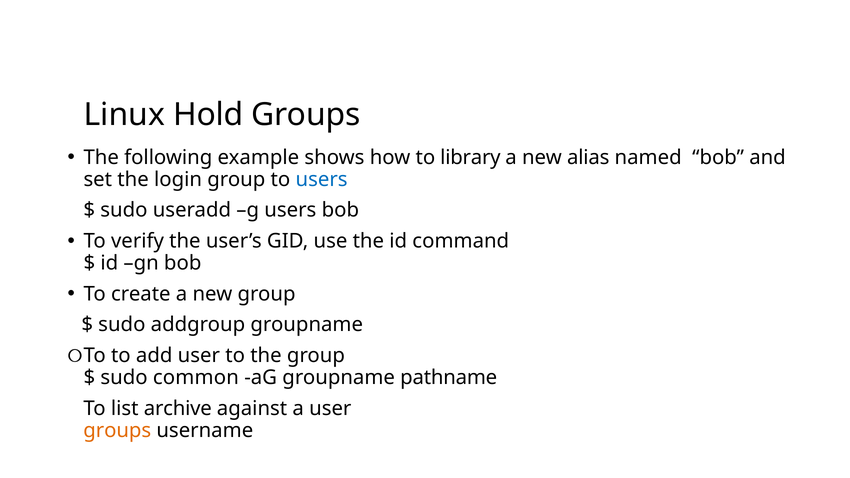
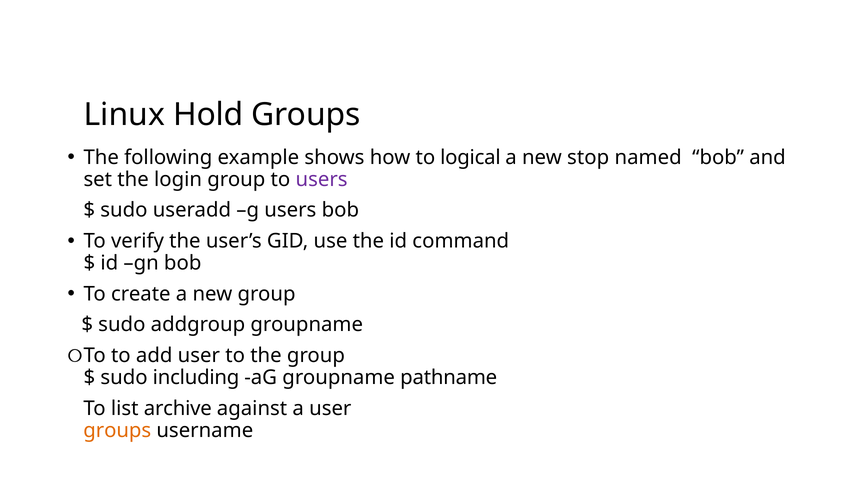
library: library -> logical
alias: alias -> stop
users at (322, 179) colour: blue -> purple
common: common -> including
